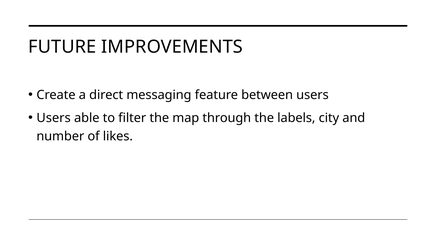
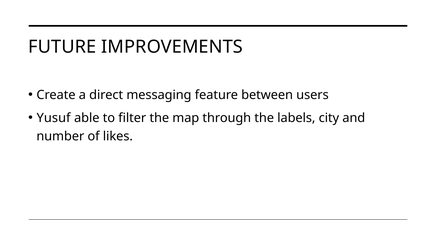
Users at (54, 118): Users -> Yusuf
